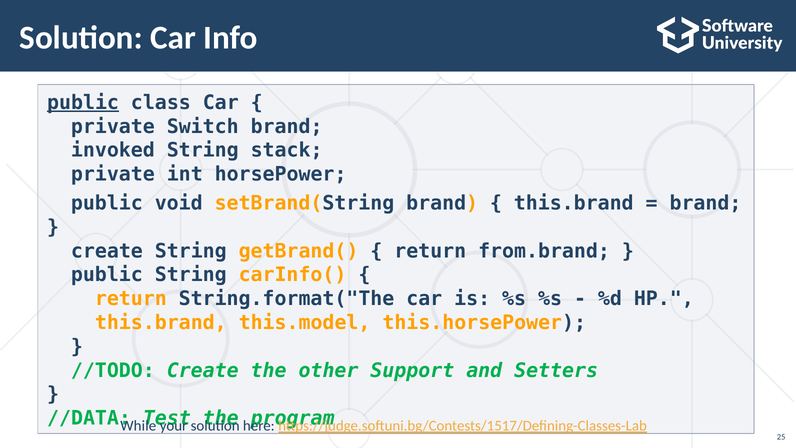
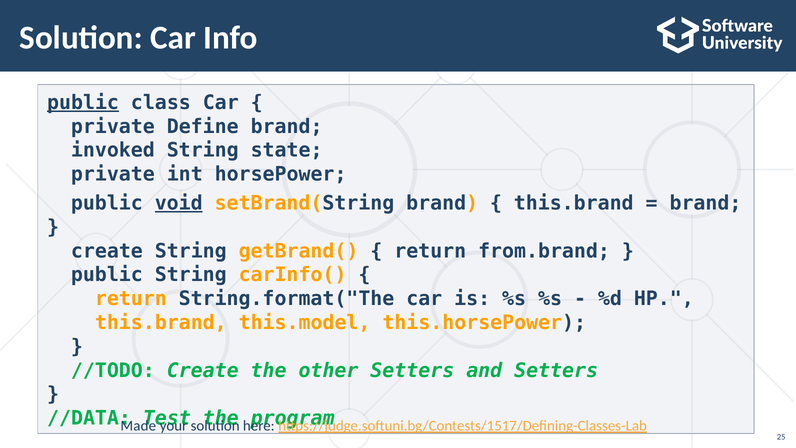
Switch: Switch -> Define
stack: stack -> state
void underline: none -> present
other Support: Support -> Setters
While: While -> Made
